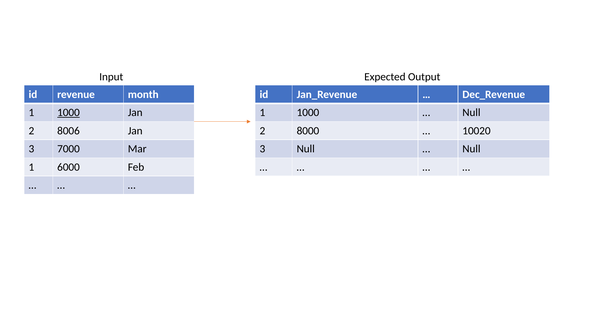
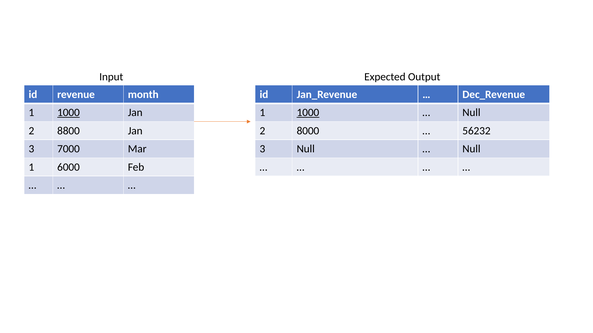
1000 at (308, 113) underline: none -> present
8006: 8006 -> 8800
10020: 10020 -> 56232
